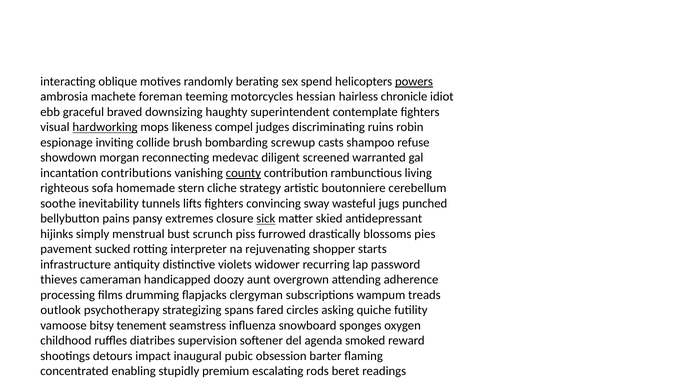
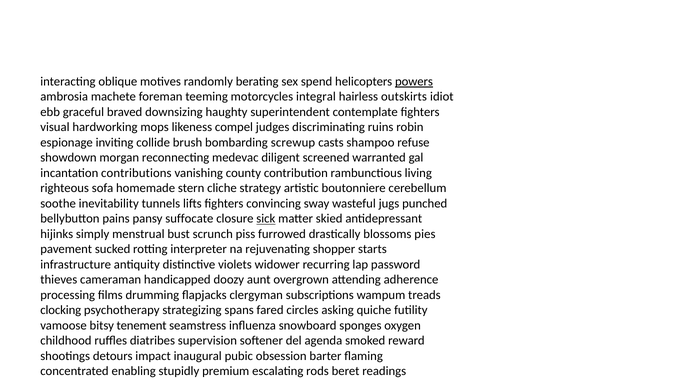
hessian: hessian -> integral
chronicle: chronicle -> outskirts
hardworking underline: present -> none
county underline: present -> none
extremes: extremes -> suffocate
outlook: outlook -> clocking
